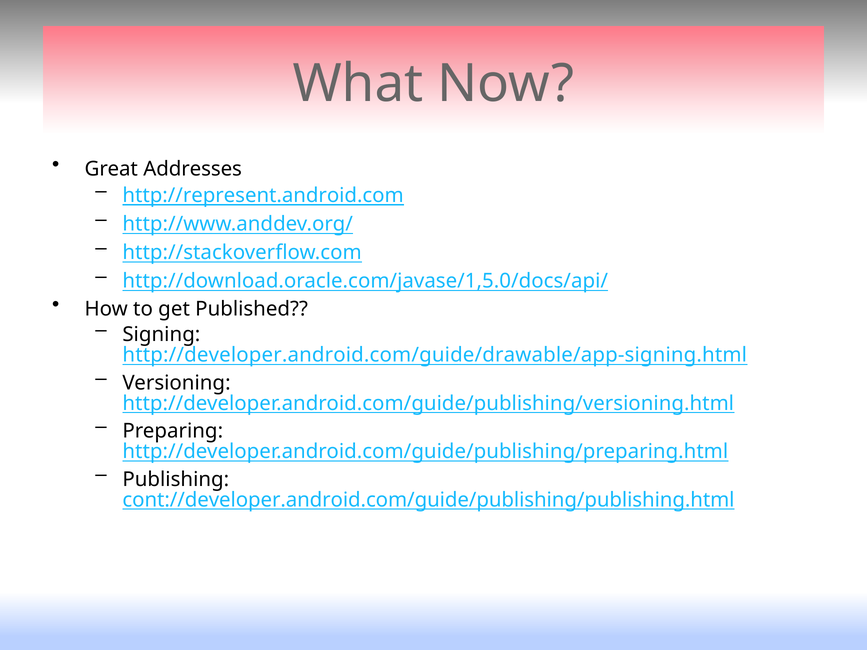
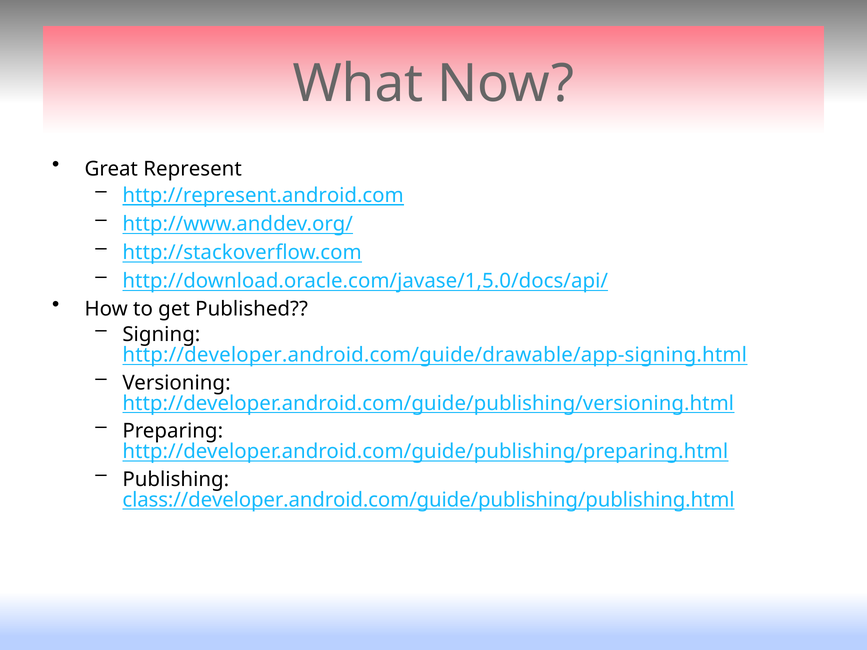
Addresses: Addresses -> Represent
cont://developer.android.com/guide/publishing/publishing.html: cont://developer.android.com/guide/publishing/publishing.html -> class://developer.android.com/guide/publishing/publishing.html
